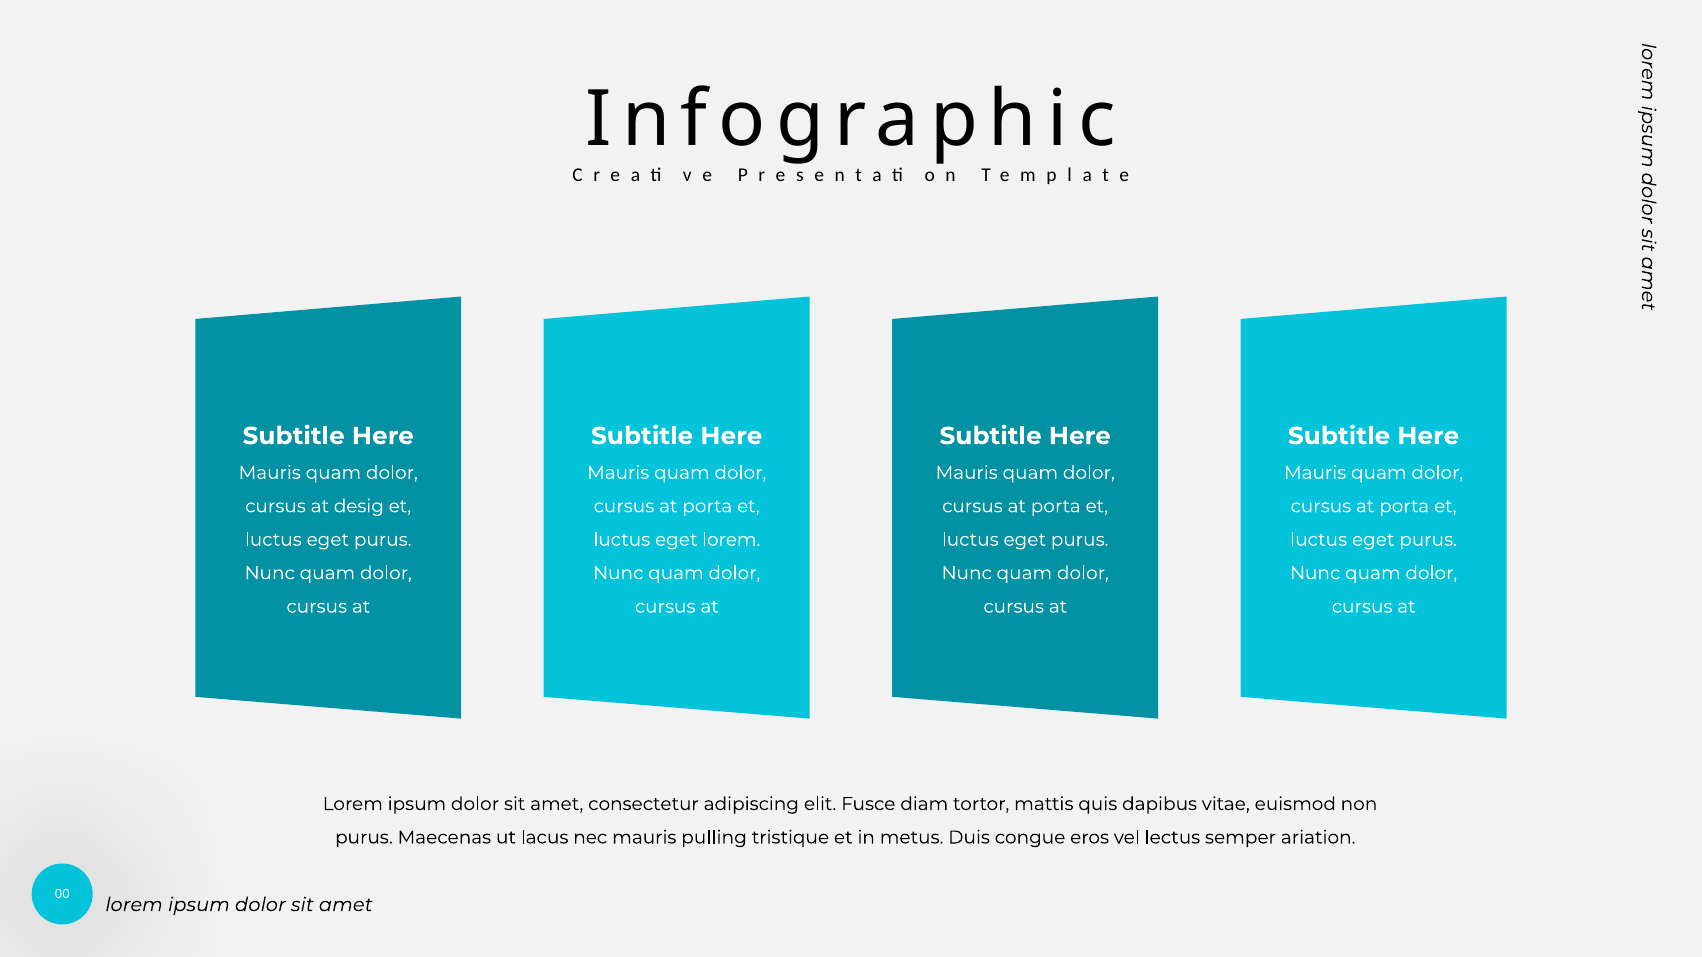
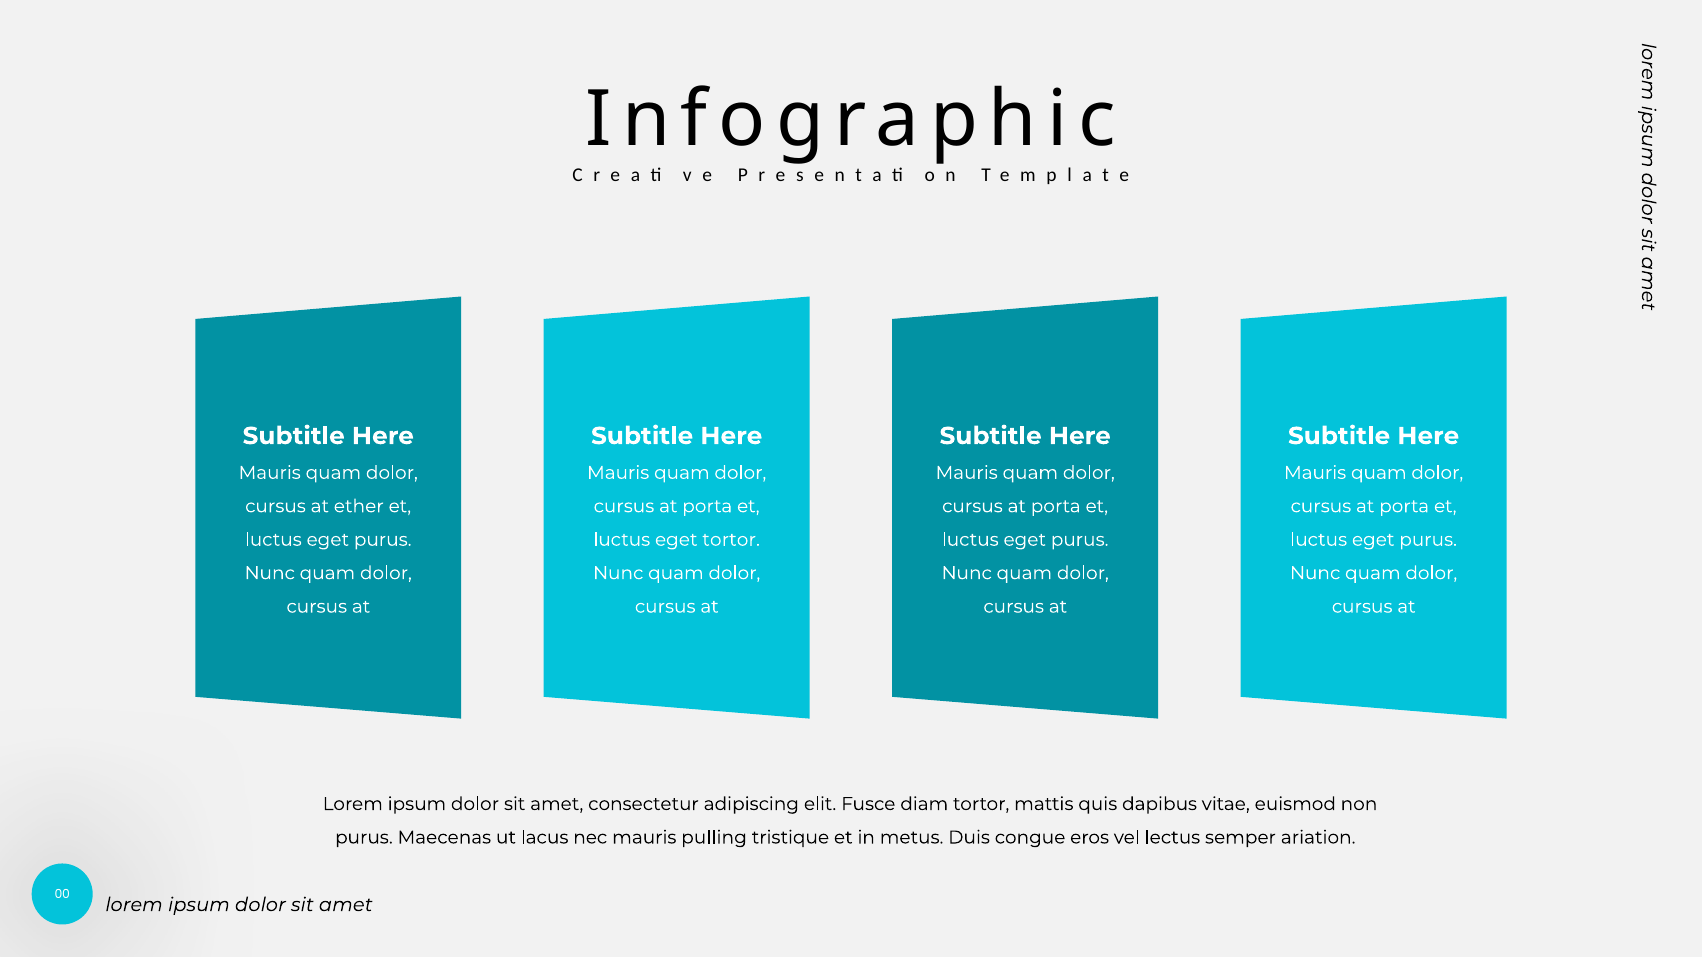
desig: desig -> ether
eget lorem: lorem -> tortor
